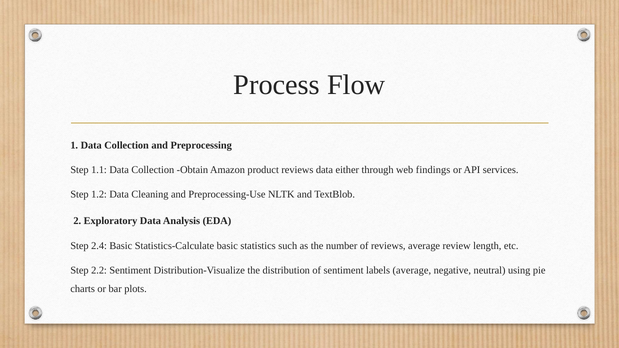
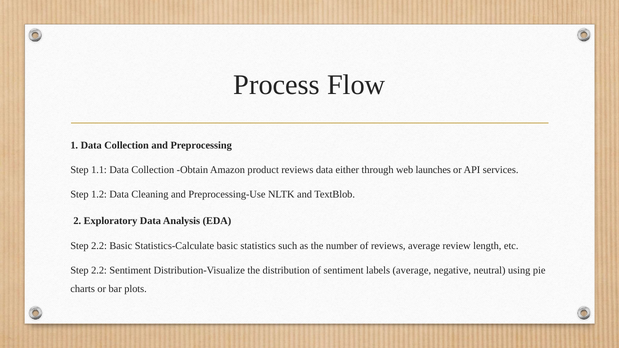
findings: findings -> launches
2.4 at (99, 246): 2.4 -> 2.2
